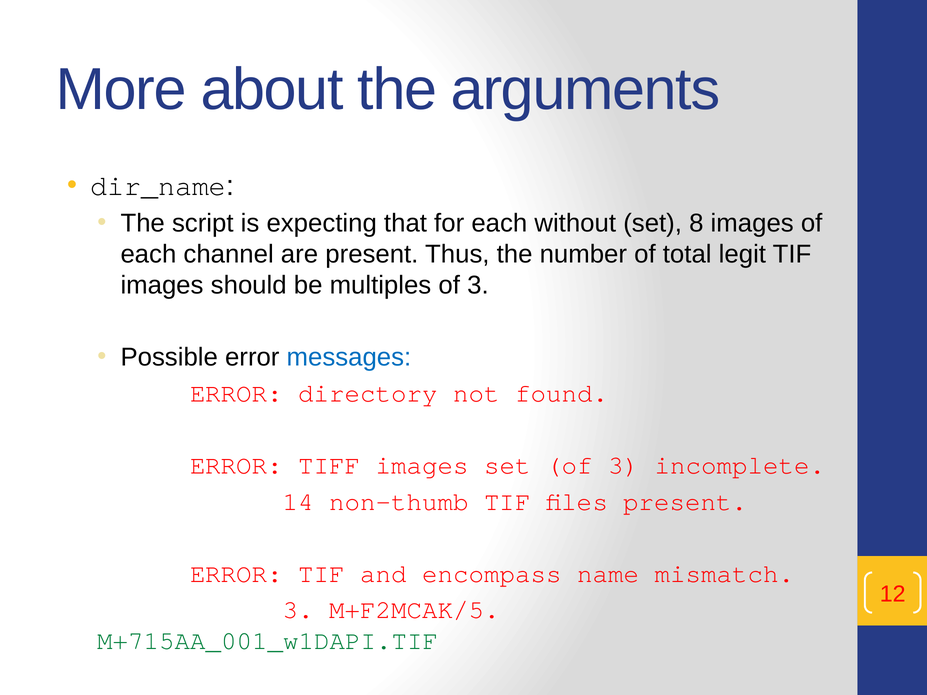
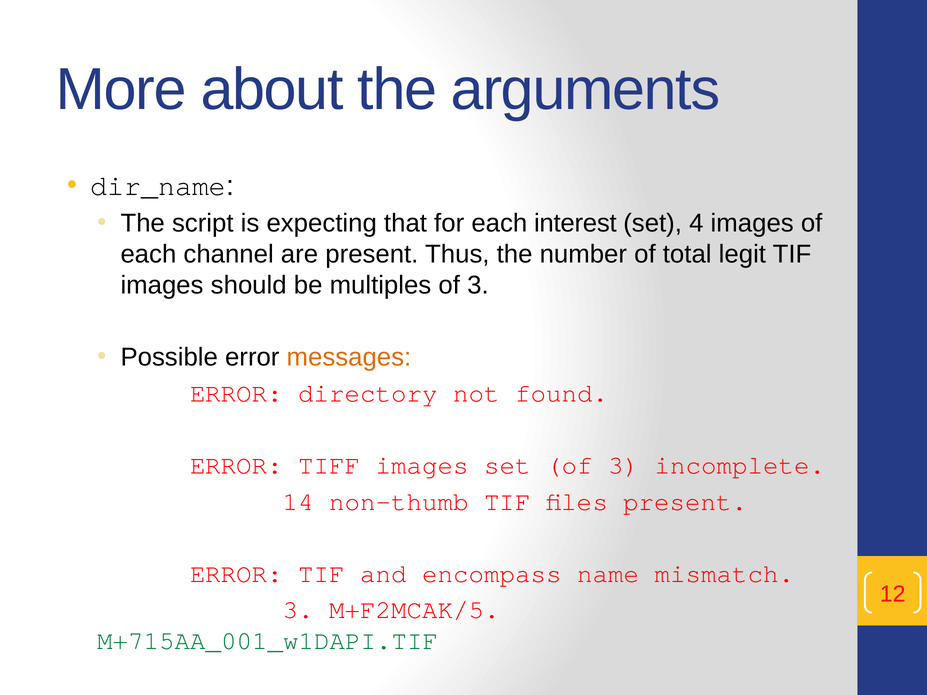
without: without -> interest
8: 8 -> 4
messages colour: blue -> orange
